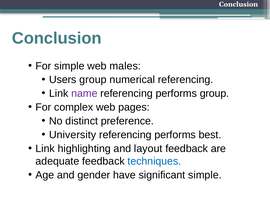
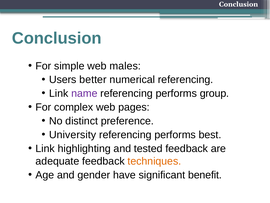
Users group: group -> better
layout: layout -> tested
techniques colour: blue -> orange
significant simple: simple -> benefit
